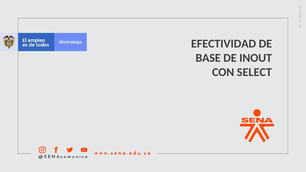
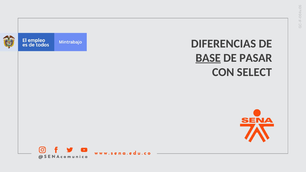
EFECTIVIDAD: EFECTIVIDAD -> DIFERENCIAS
BASE underline: none -> present
INOUT: INOUT -> PASAR
